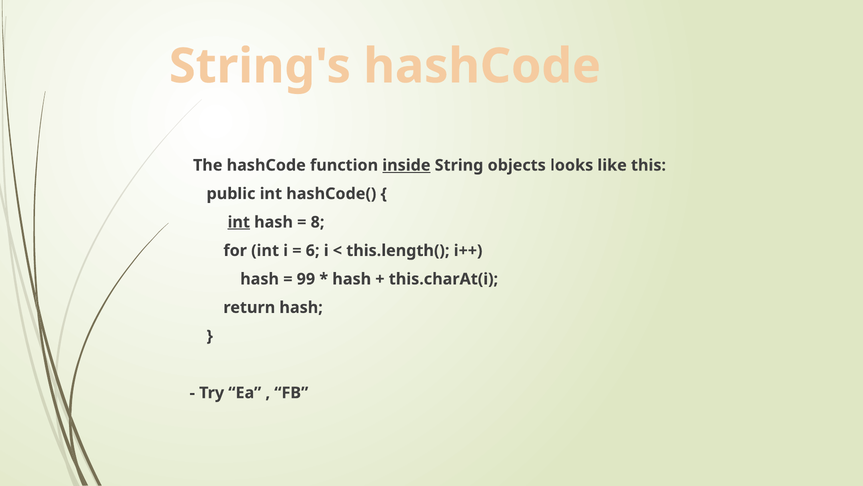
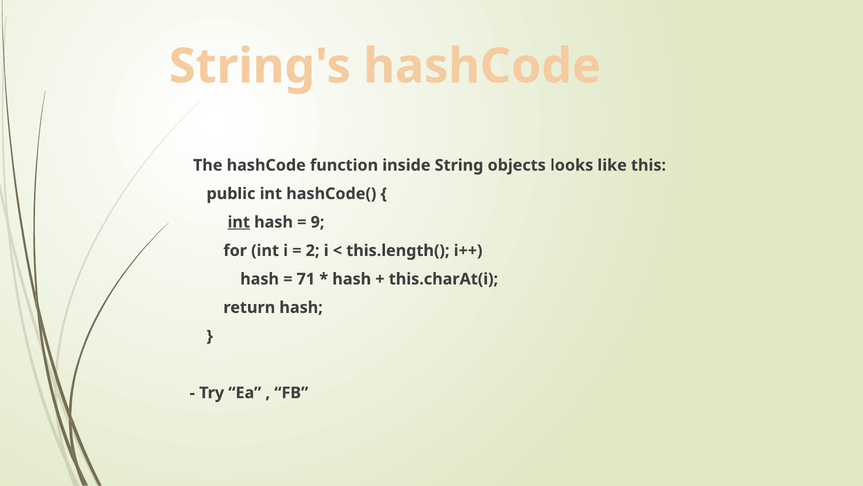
inside underline: present -> none
8: 8 -> 9
6: 6 -> 2
99: 99 -> 71
